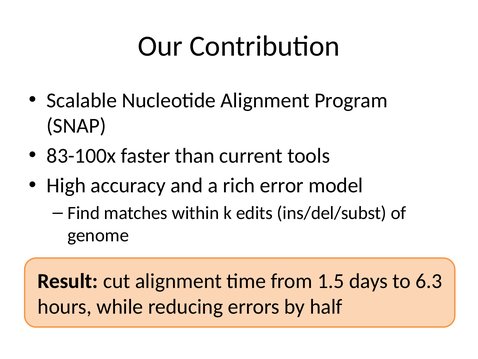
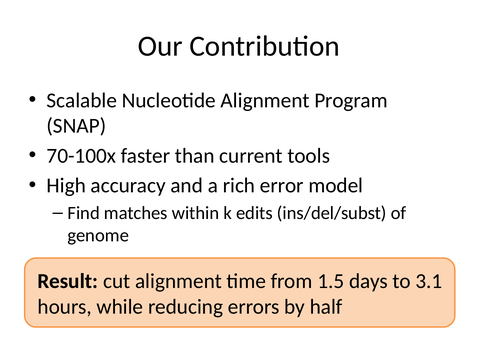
83-100x: 83-100x -> 70-100x
6.3: 6.3 -> 3.1
